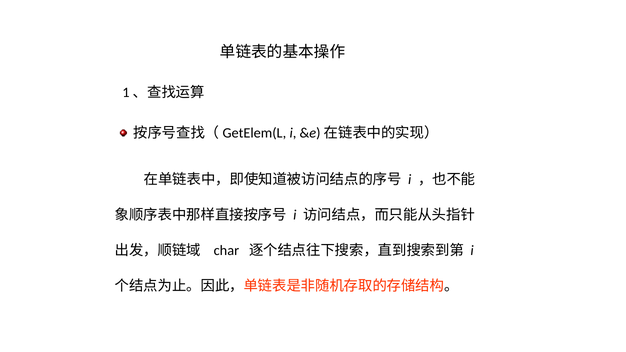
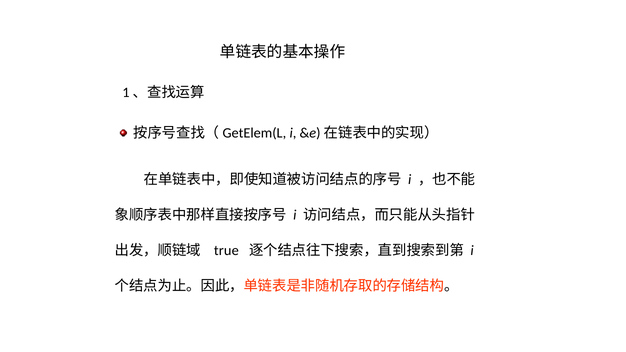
char: char -> true
